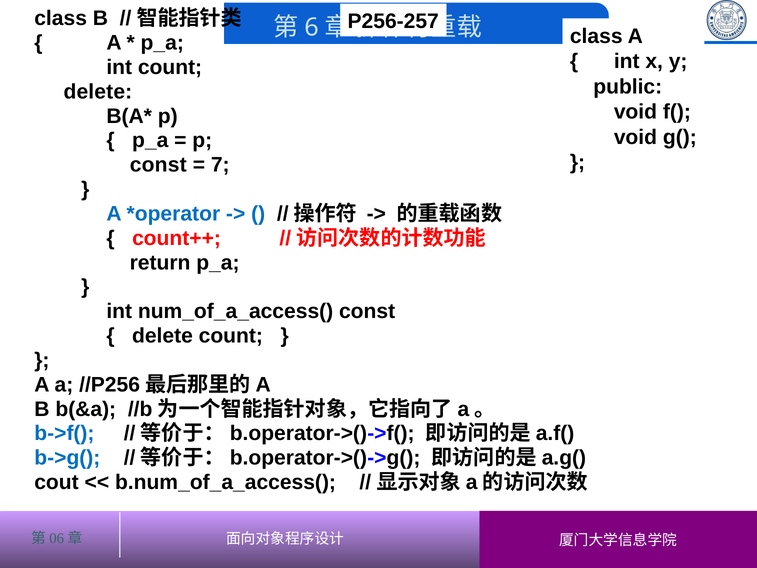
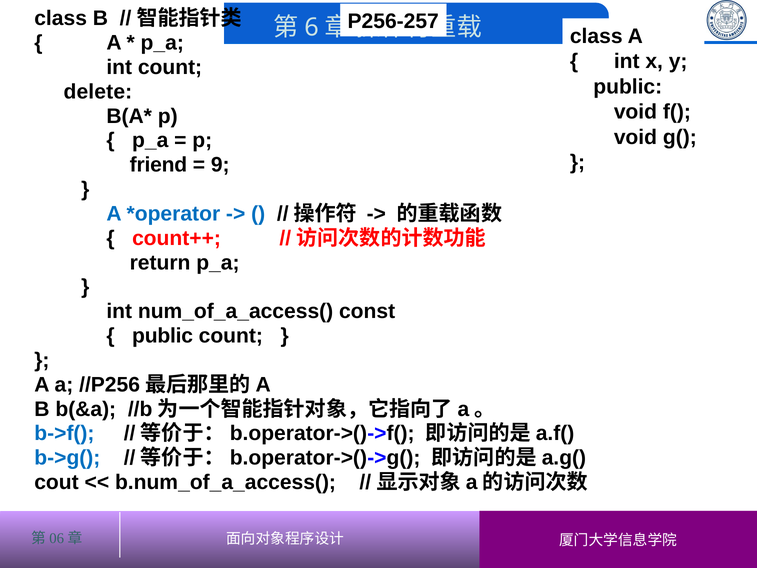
const at (158, 165): const -> friend
7: 7 -> 9
delete at (162, 336): delete -> public
